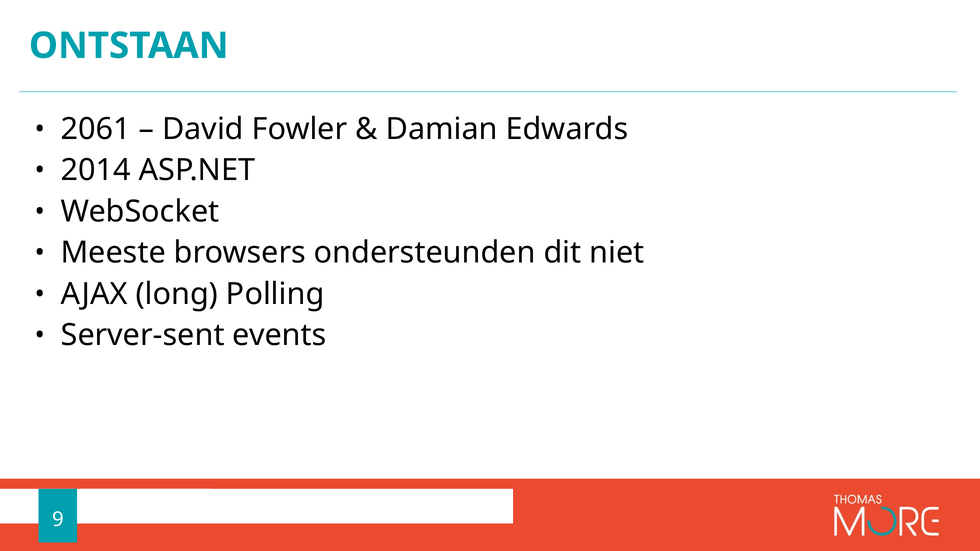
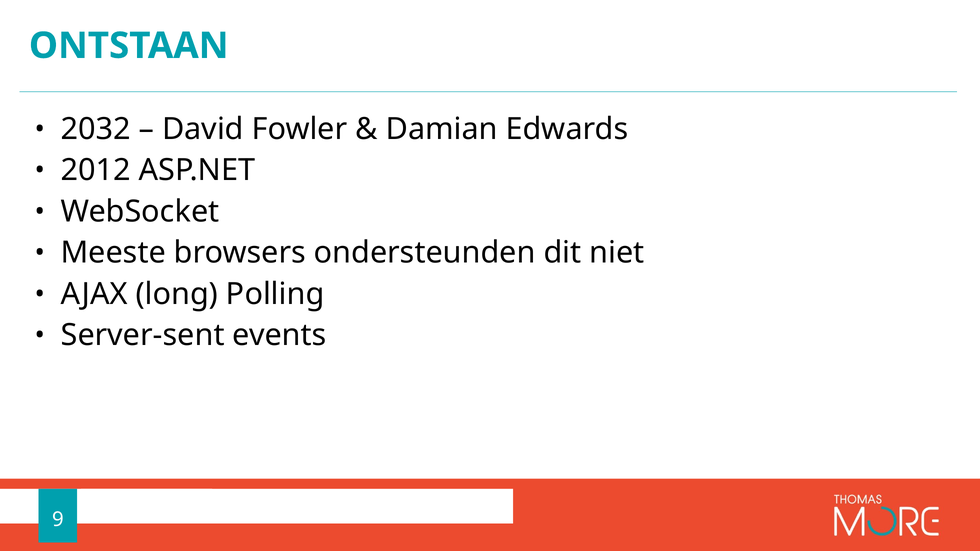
2061: 2061 -> 2032
2014: 2014 -> 2012
